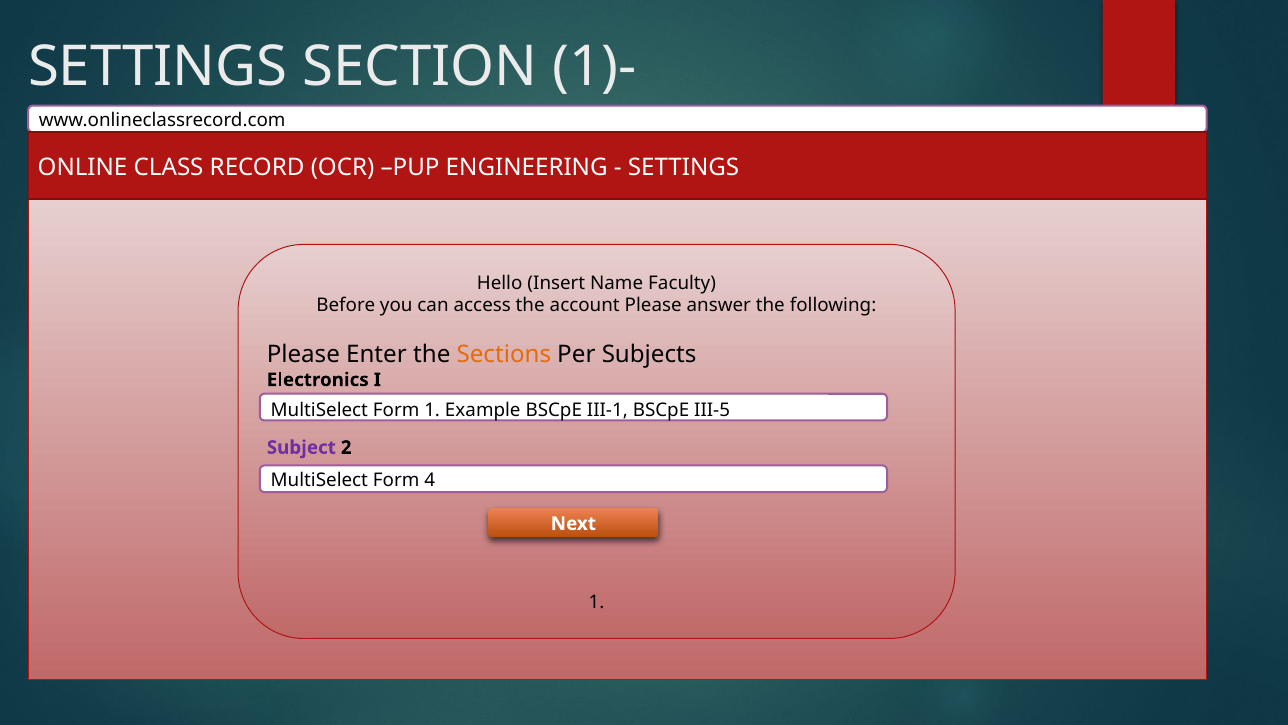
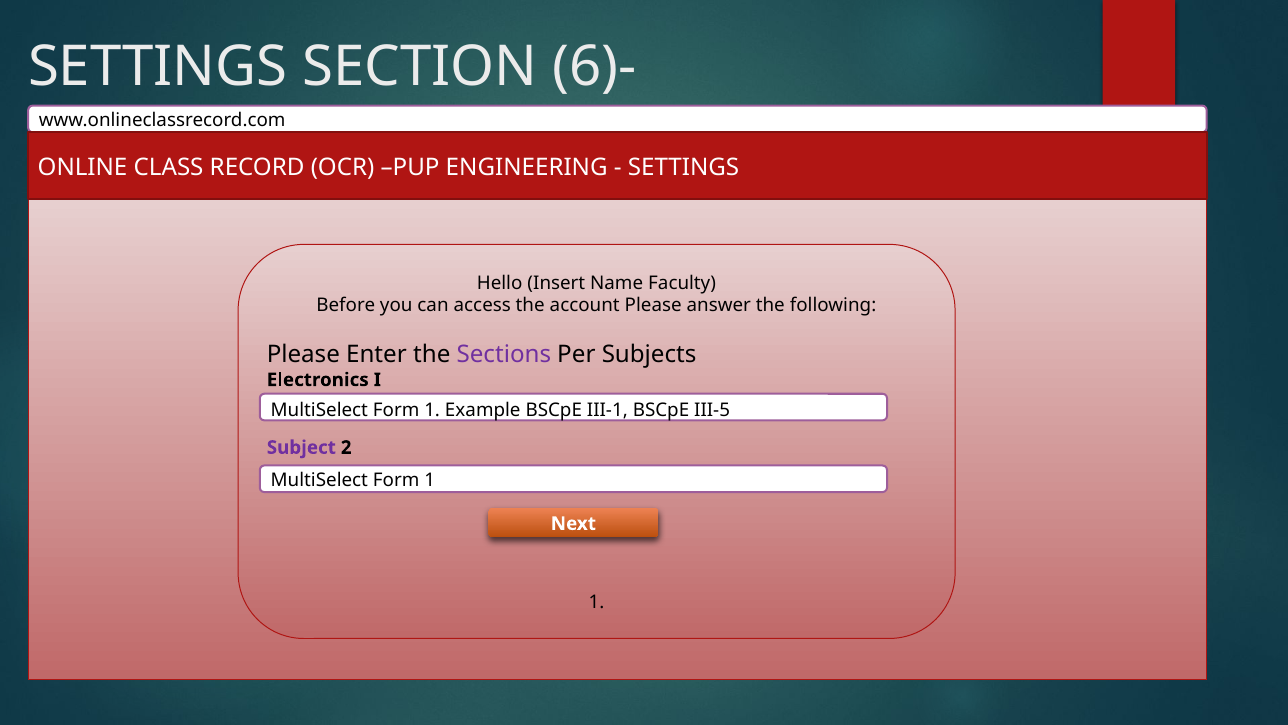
1)-: 1)- -> 6)-
Sections colour: orange -> purple
4 at (430, 480): 4 -> 1
